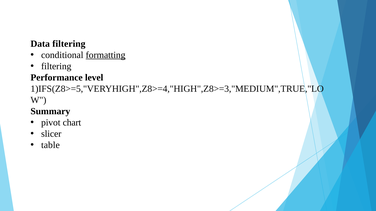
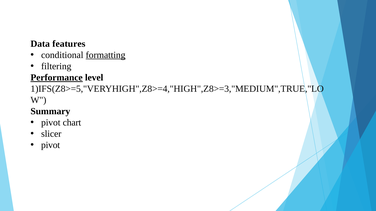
Data filtering: filtering -> features
Performance underline: none -> present
table at (50, 145): table -> pivot
